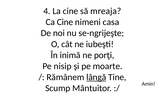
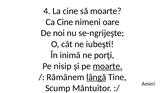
să mreaja: mreaja -> moarte
casa: casa -> oare
moarte at (108, 66) underline: none -> present
